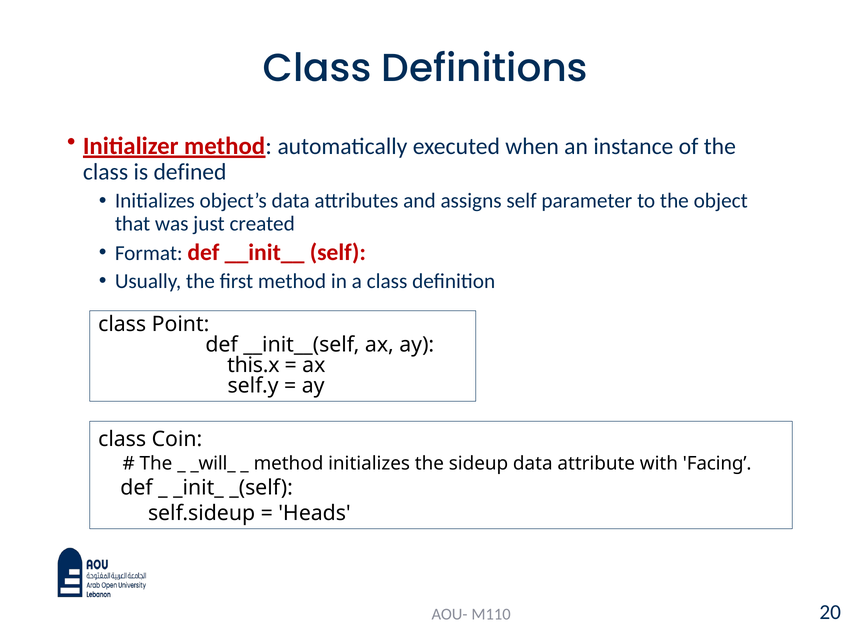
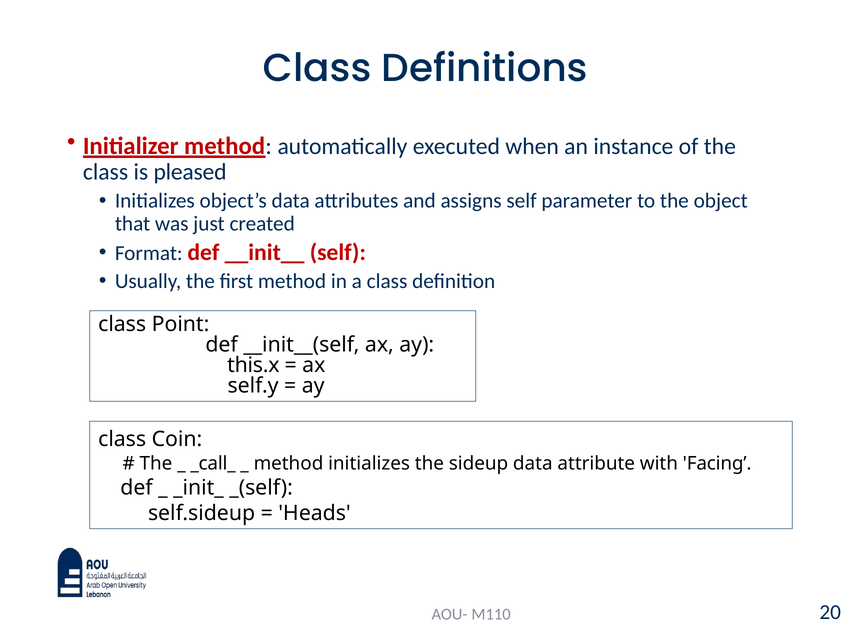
defined: defined -> pleased
_will_: _will_ -> _call_
